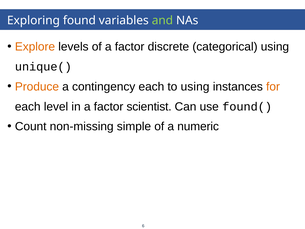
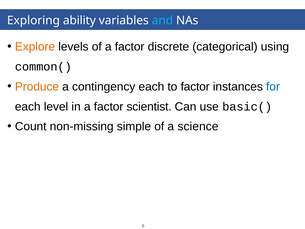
found: found -> ability
and colour: light green -> light blue
unique(: unique( -> common(
to using: using -> factor
for colour: orange -> blue
found(: found( -> basic(
numeric: numeric -> science
